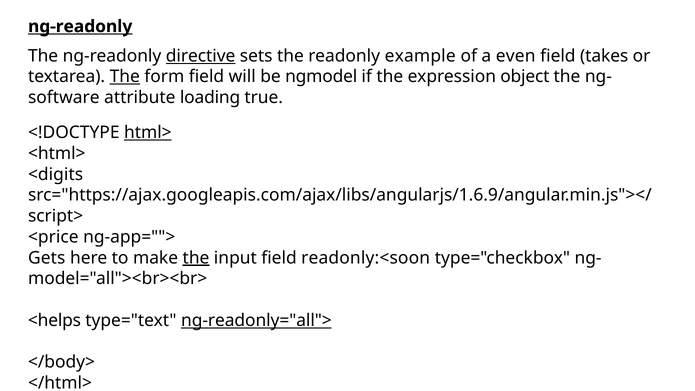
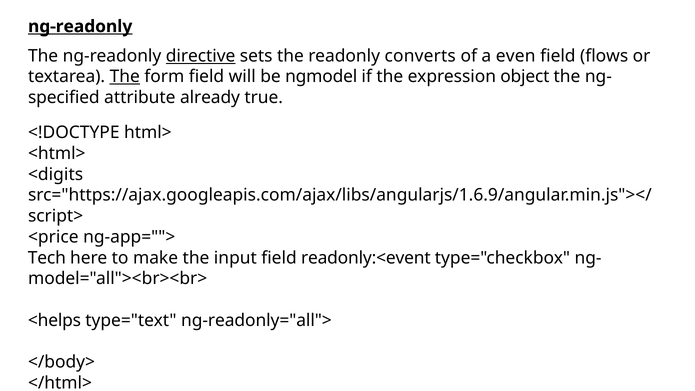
example: example -> converts
takes: takes -> flows
software: software -> specified
loading: loading -> already
html> underline: present -> none
Gets: Gets -> Tech
the at (196, 258) underline: present -> none
readonly:<soon: readonly:<soon -> readonly:<event
ng-readonly="all"> underline: present -> none
